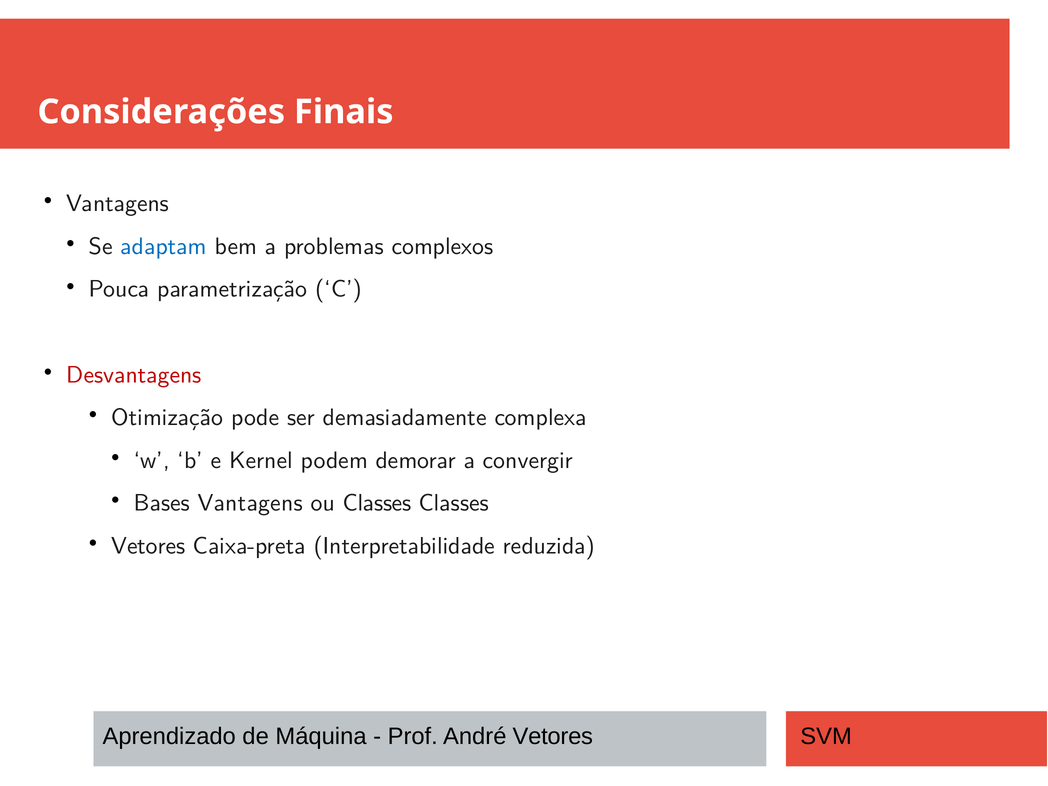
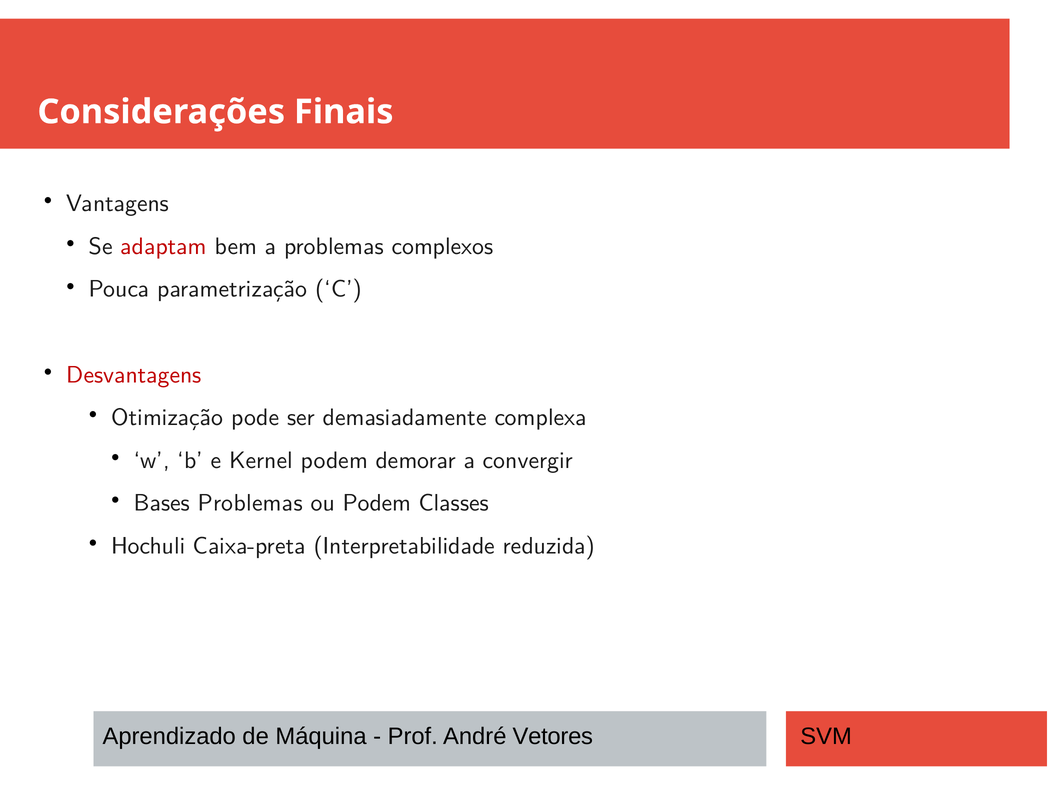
adaptam colour: blue -> red
Bases Vantagens: Vantagens -> Problemas
ou Classes: Classes -> Podem
Vetores at (148, 546): Vetores -> Hochuli
